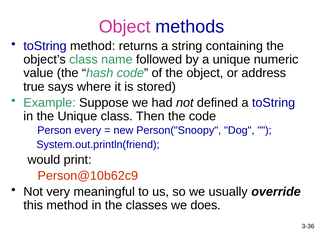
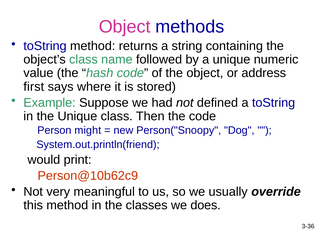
true: true -> first
every: every -> might
